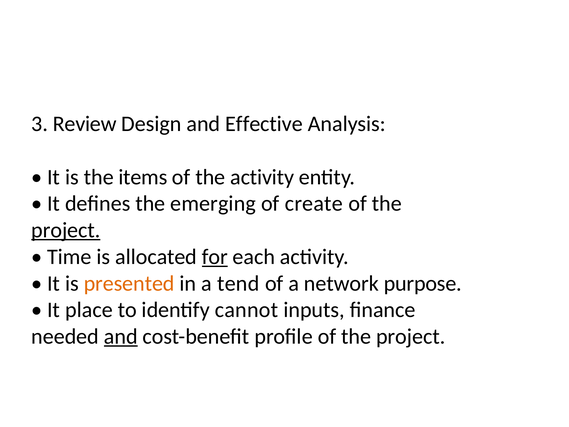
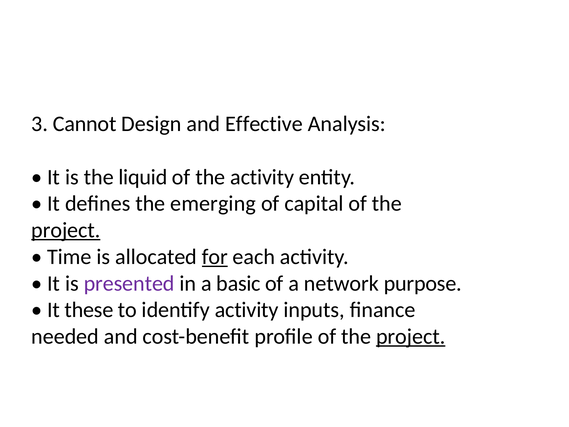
Review: Review -> Cannot
items: items -> liquid
create: create -> capital
presented colour: orange -> purple
tend: tend -> basic
place: place -> these
identify cannot: cannot -> activity
and at (121, 336) underline: present -> none
project at (411, 336) underline: none -> present
